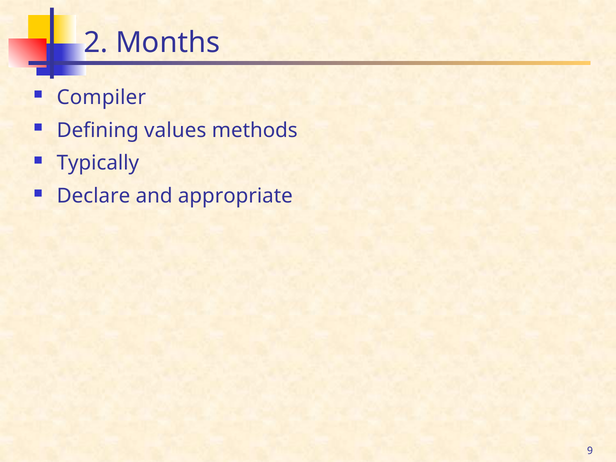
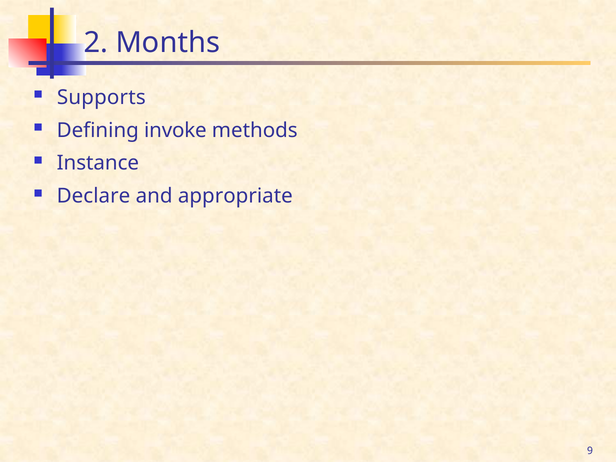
Compiler: Compiler -> Supports
values: values -> invoke
Typically: Typically -> Instance
